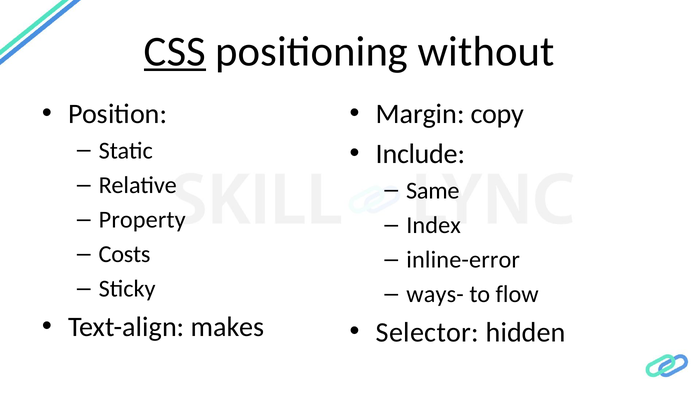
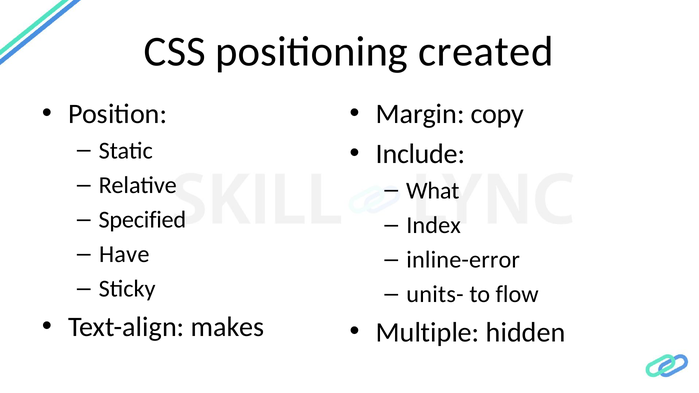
CSS underline: present -> none
without: without -> created
Same: Same -> What
Property: Property -> Specified
Costs: Costs -> Have
ways-: ways- -> units-
Selector: Selector -> Multiple
